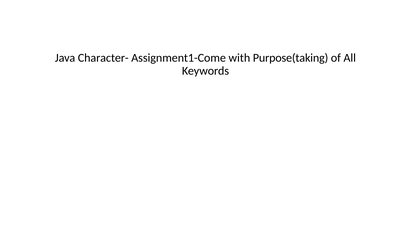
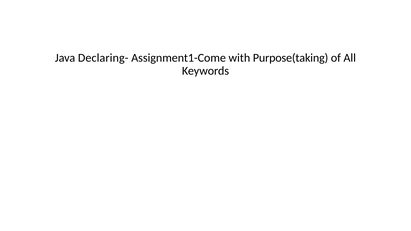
Character-: Character- -> Declaring-
